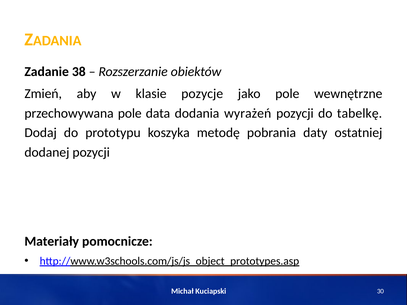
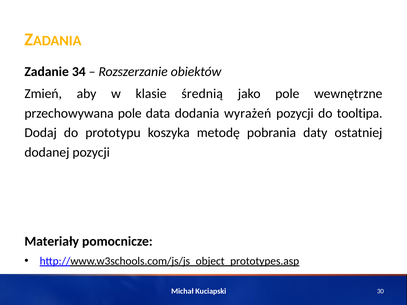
38: 38 -> 34
pozycje: pozycje -> średnią
tabelkę: tabelkę -> tooltipa
